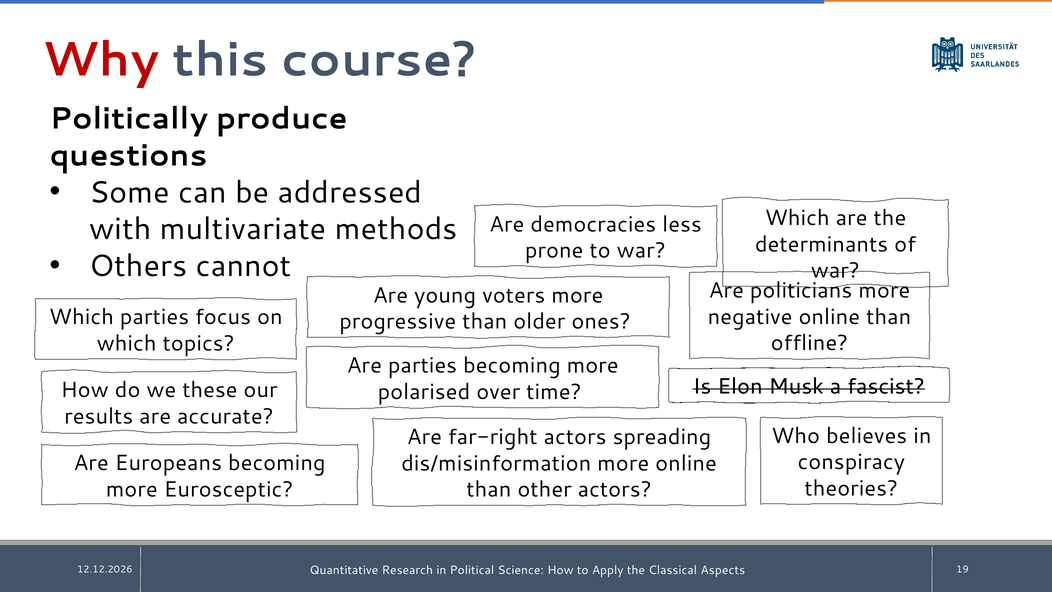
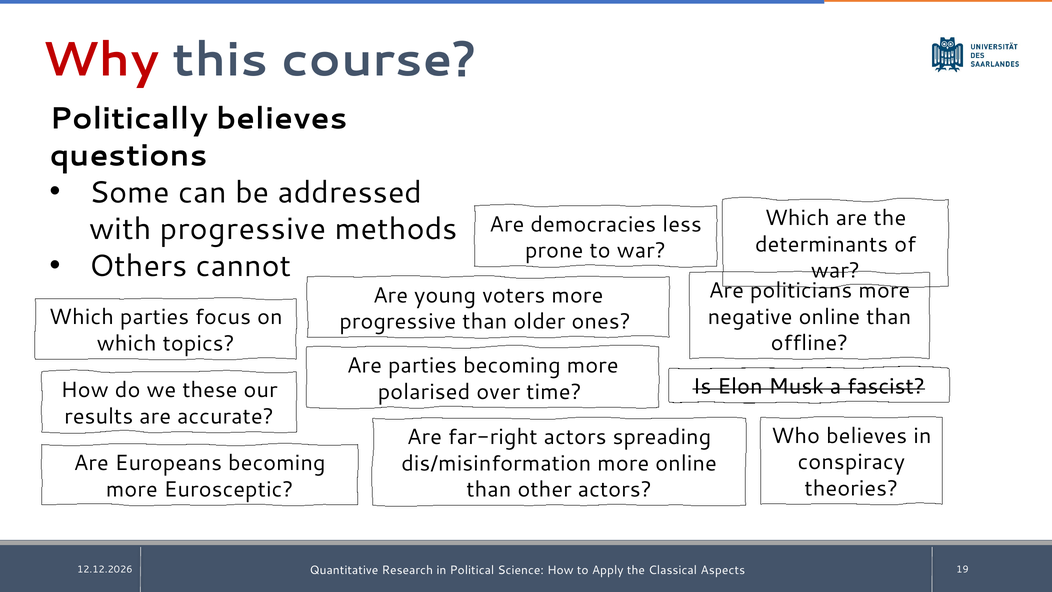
Politically produce: produce -> believes
with multivariate: multivariate -> progressive
